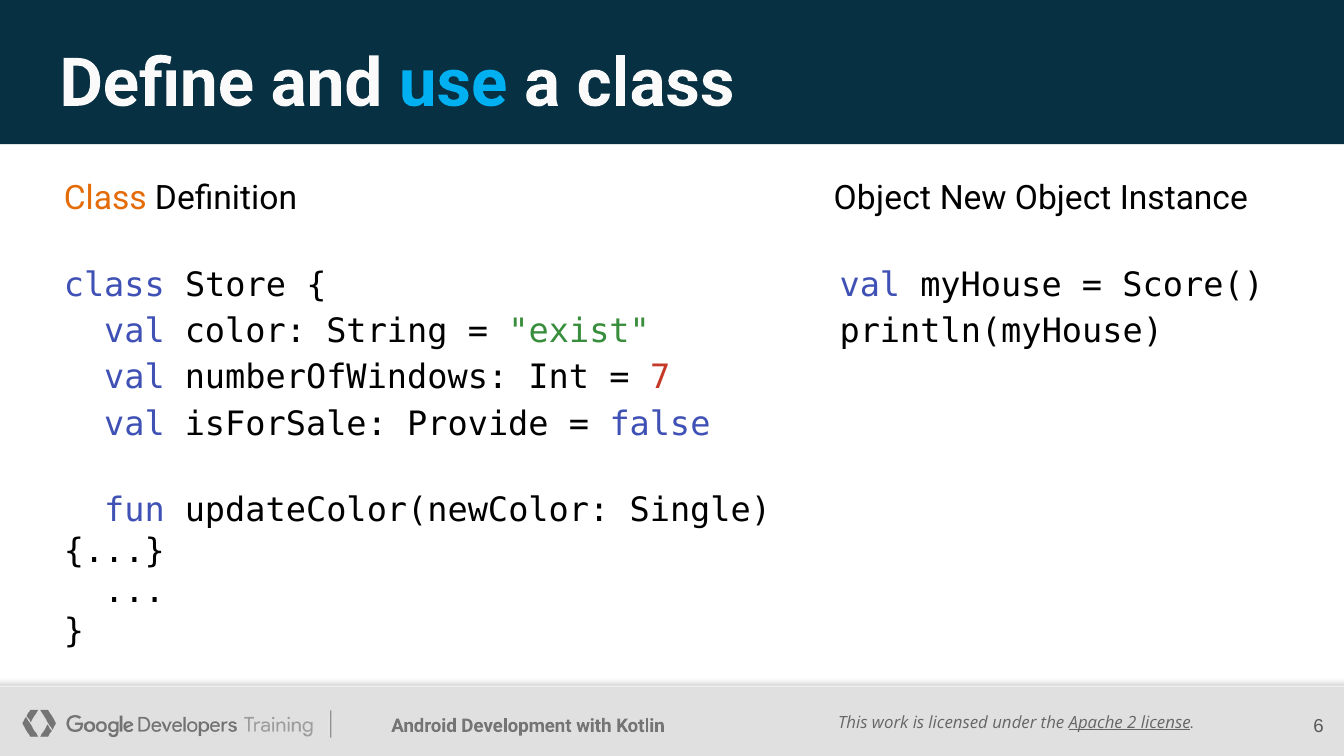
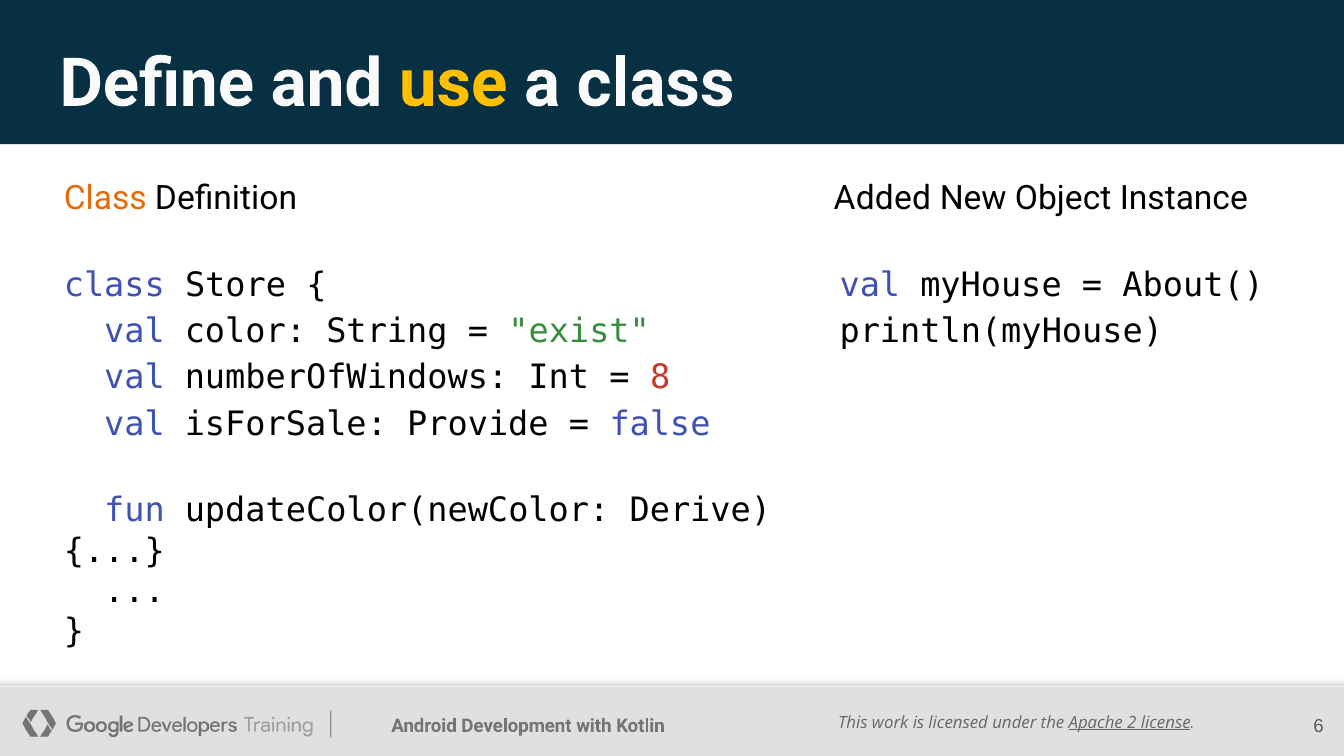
use colour: light blue -> yellow
Object at (882, 199): Object -> Added
Score(: Score( -> About(
7: 7 -> 8
Single: Single -> Derive
